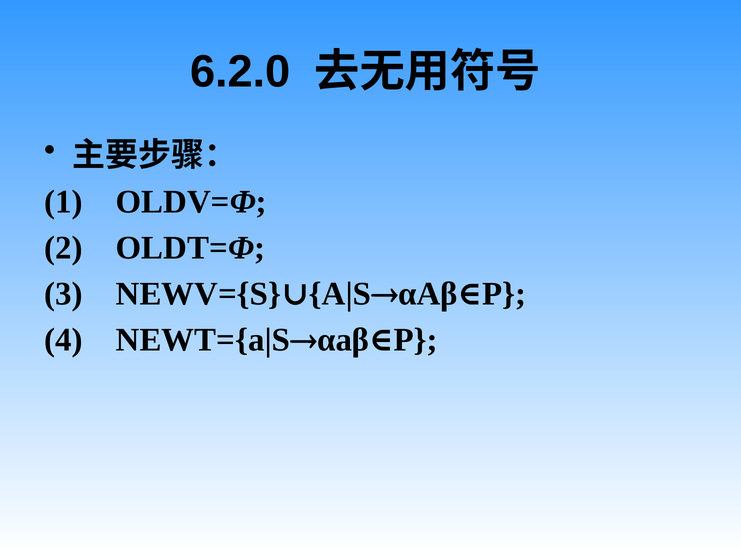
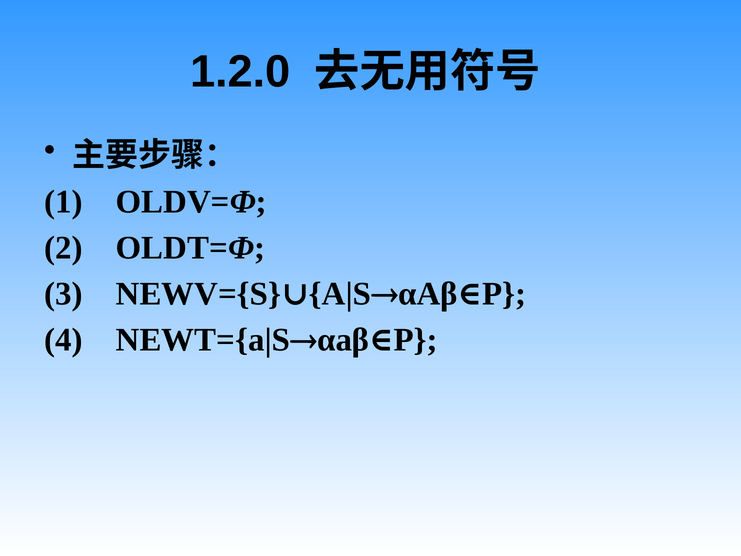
6.2.0: 6.2.0 -> 1.2.0
